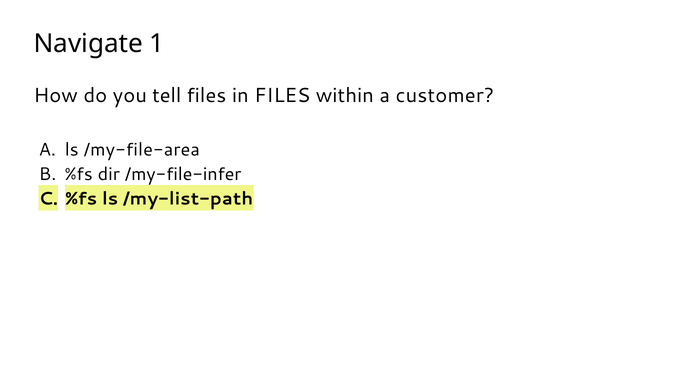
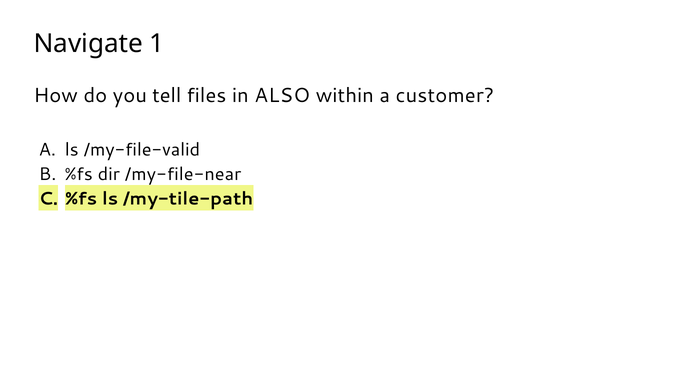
in FILES: FILES -> ALSO
/my-file-area: /my-file-area -> /my-file-valid
/my-file-infer: /my-file-infer -> /my-file-near
/my-list-path: /my-list-path -> /my-tile-path
